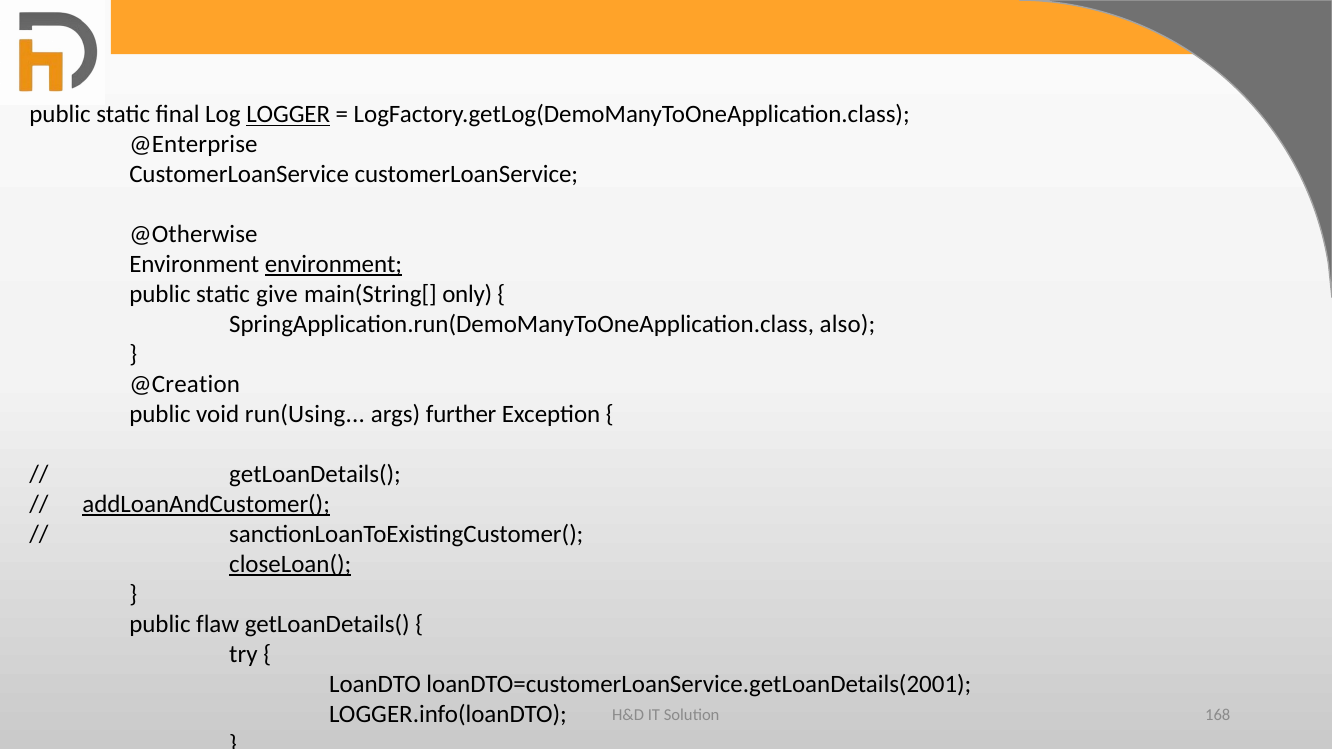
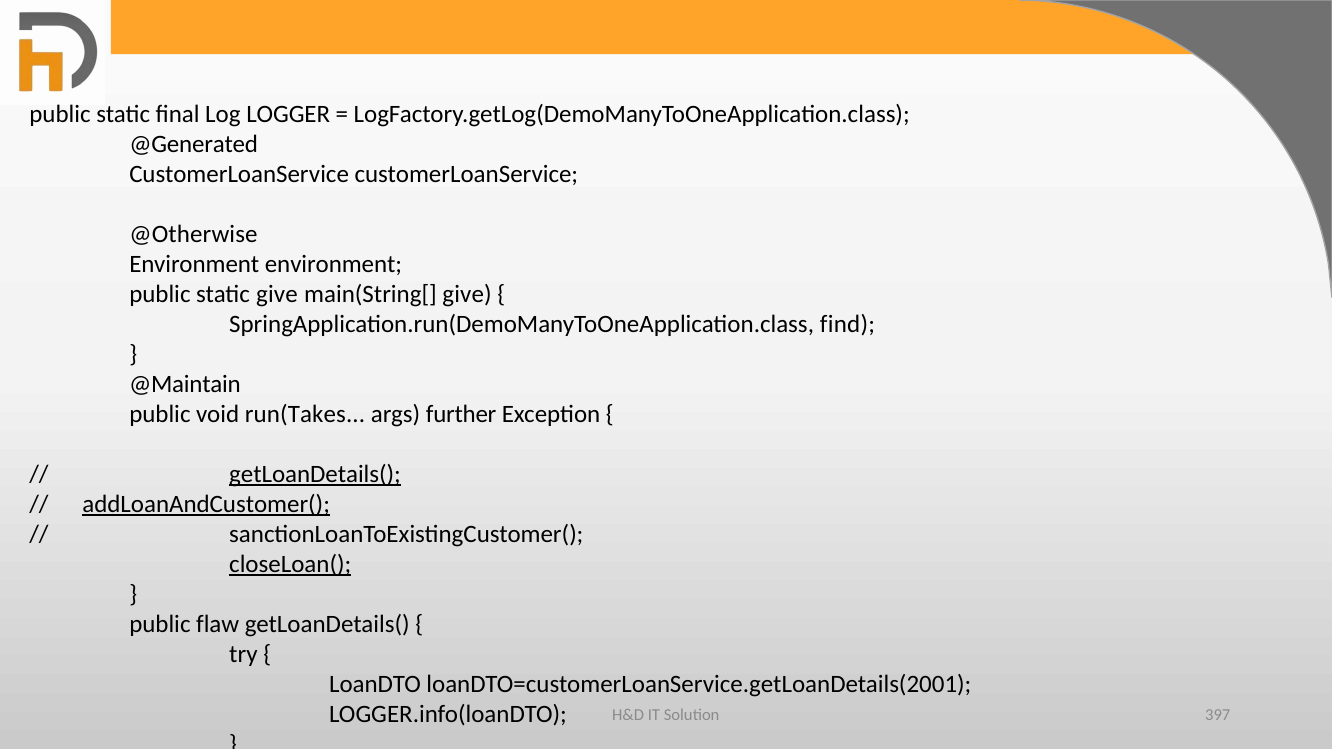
LOGGER underline: present -> none
@Enterprise: @Enterprise -> @Generated
environment at (333, 265) underline: present -> none
main(String[ only: only -> give
also: also -> find
@Creation: @Creation -> @Maintain
run(Using: run(Using -> run(Takes
getLoanDetails( at (315, 474) underline: none -> present
168: 168 -> 397
